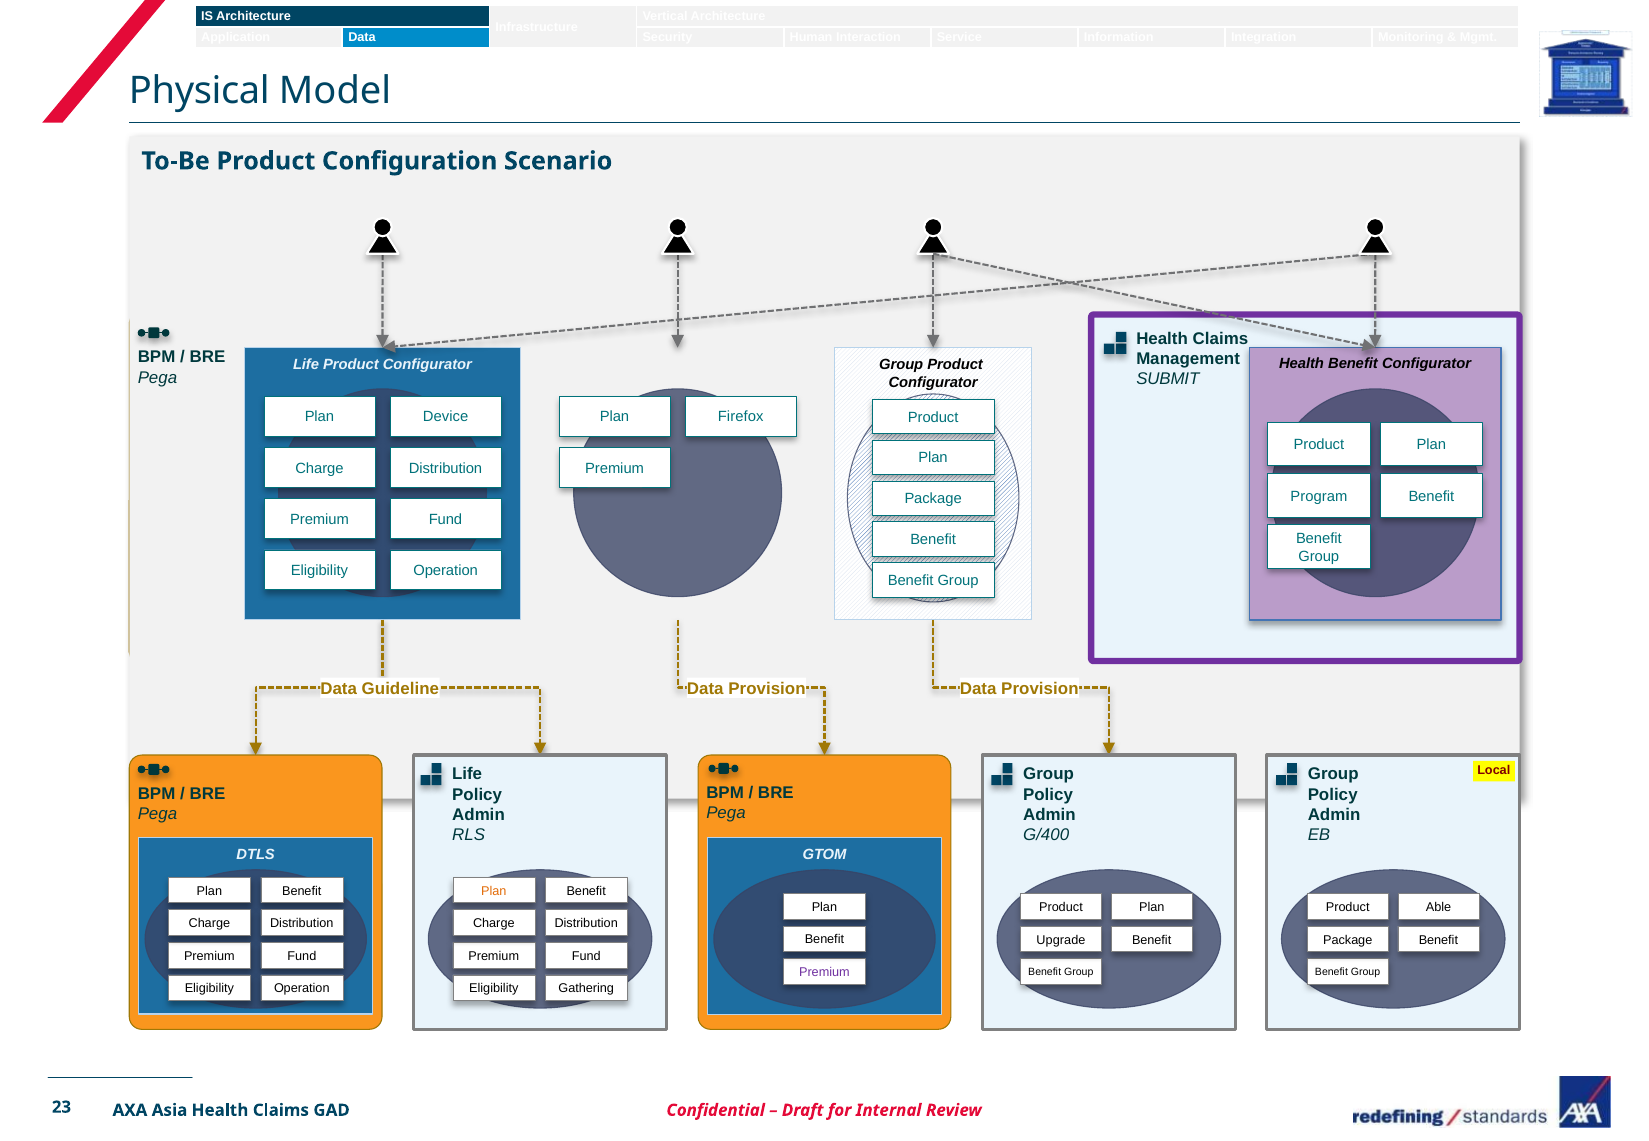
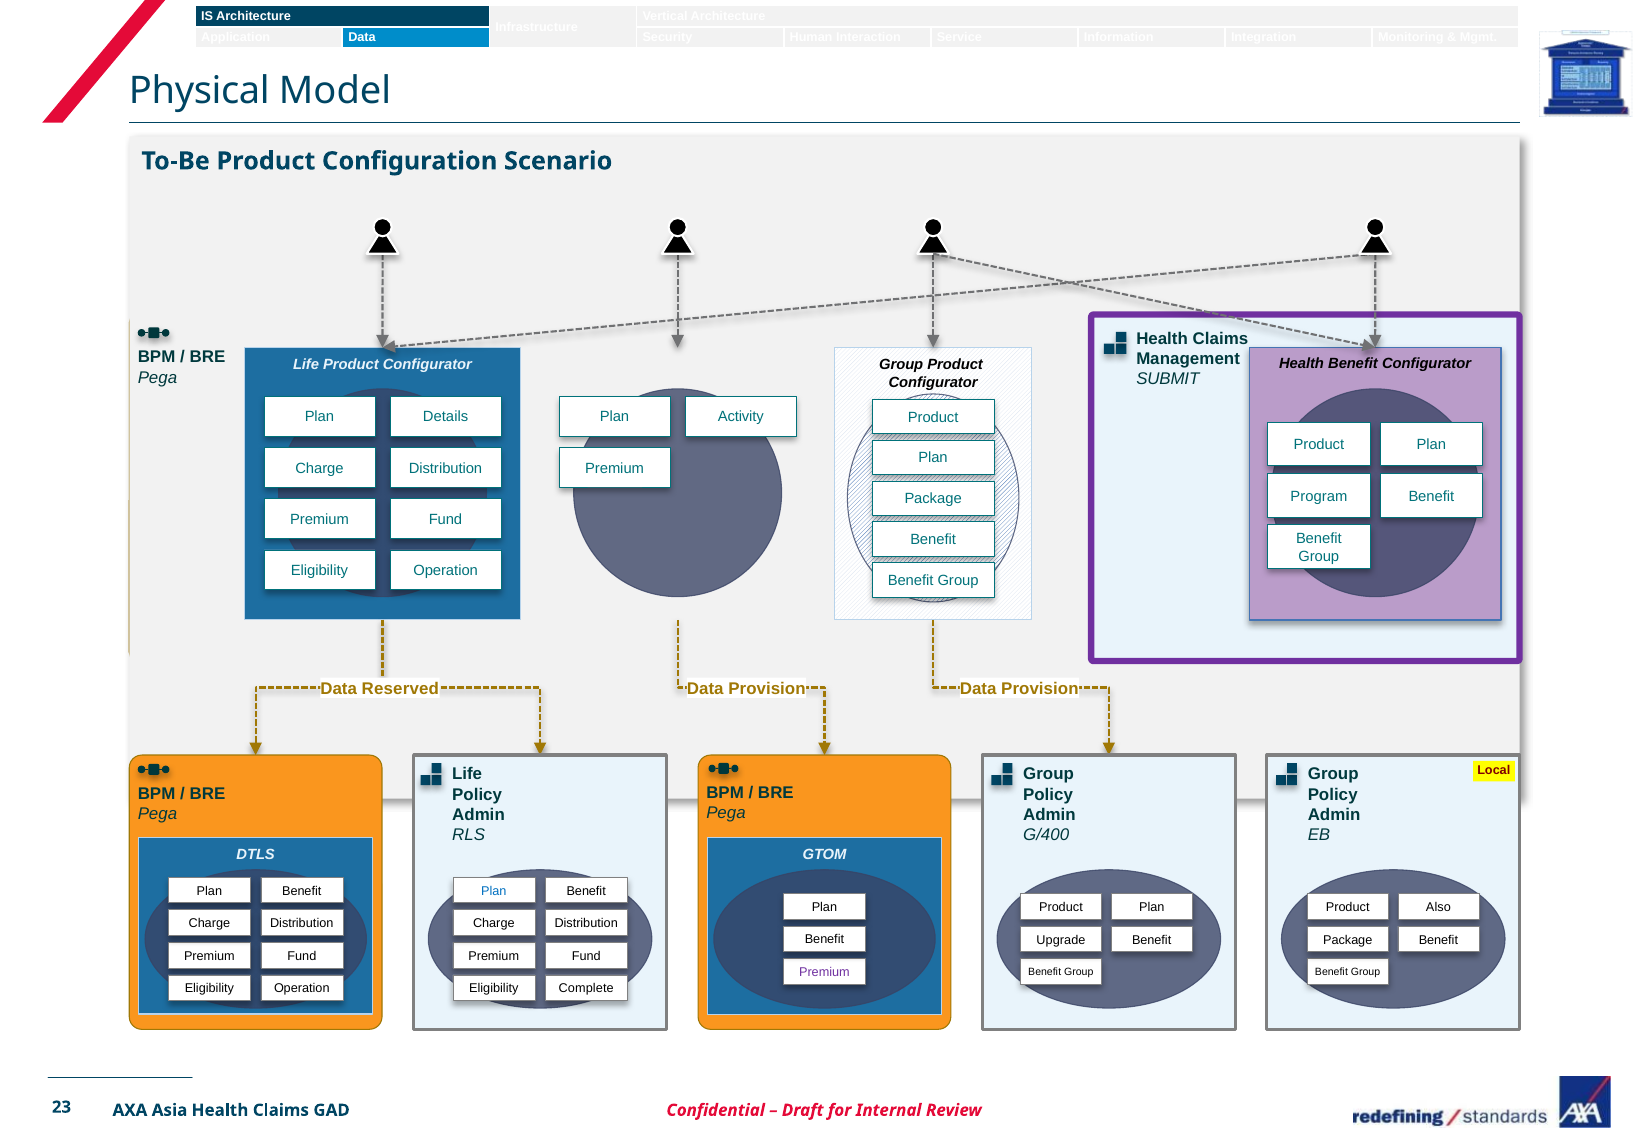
Device: Device -> Details
Firefox: Firefox -> Activity
Guideline: Guideline -> Reserved
Plan at (494, 891) colour: orange -> blue
Able: Able -> Also
Gathering: Gathering -> Complete
